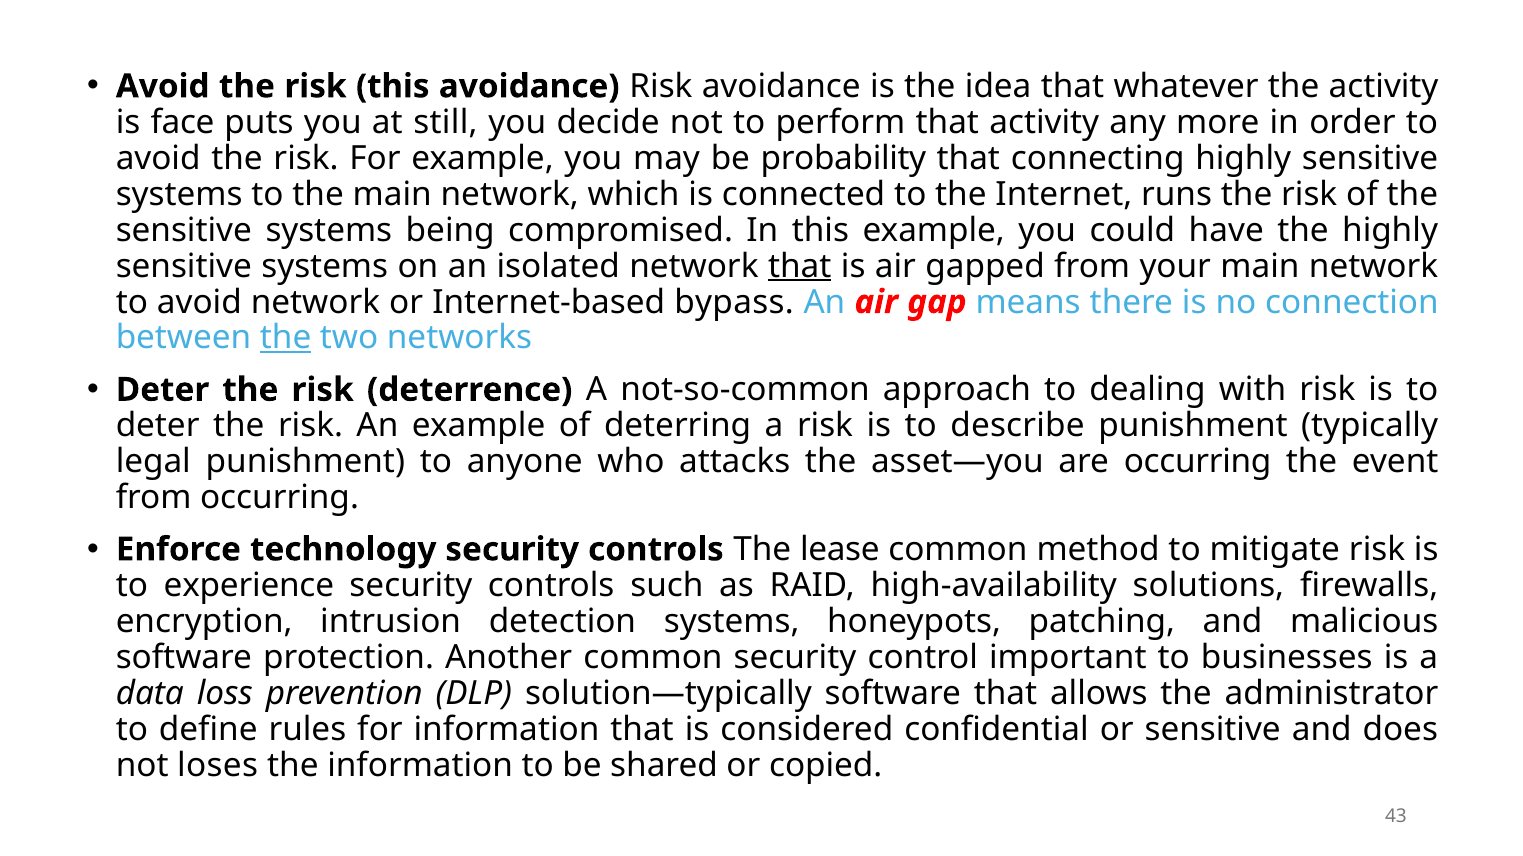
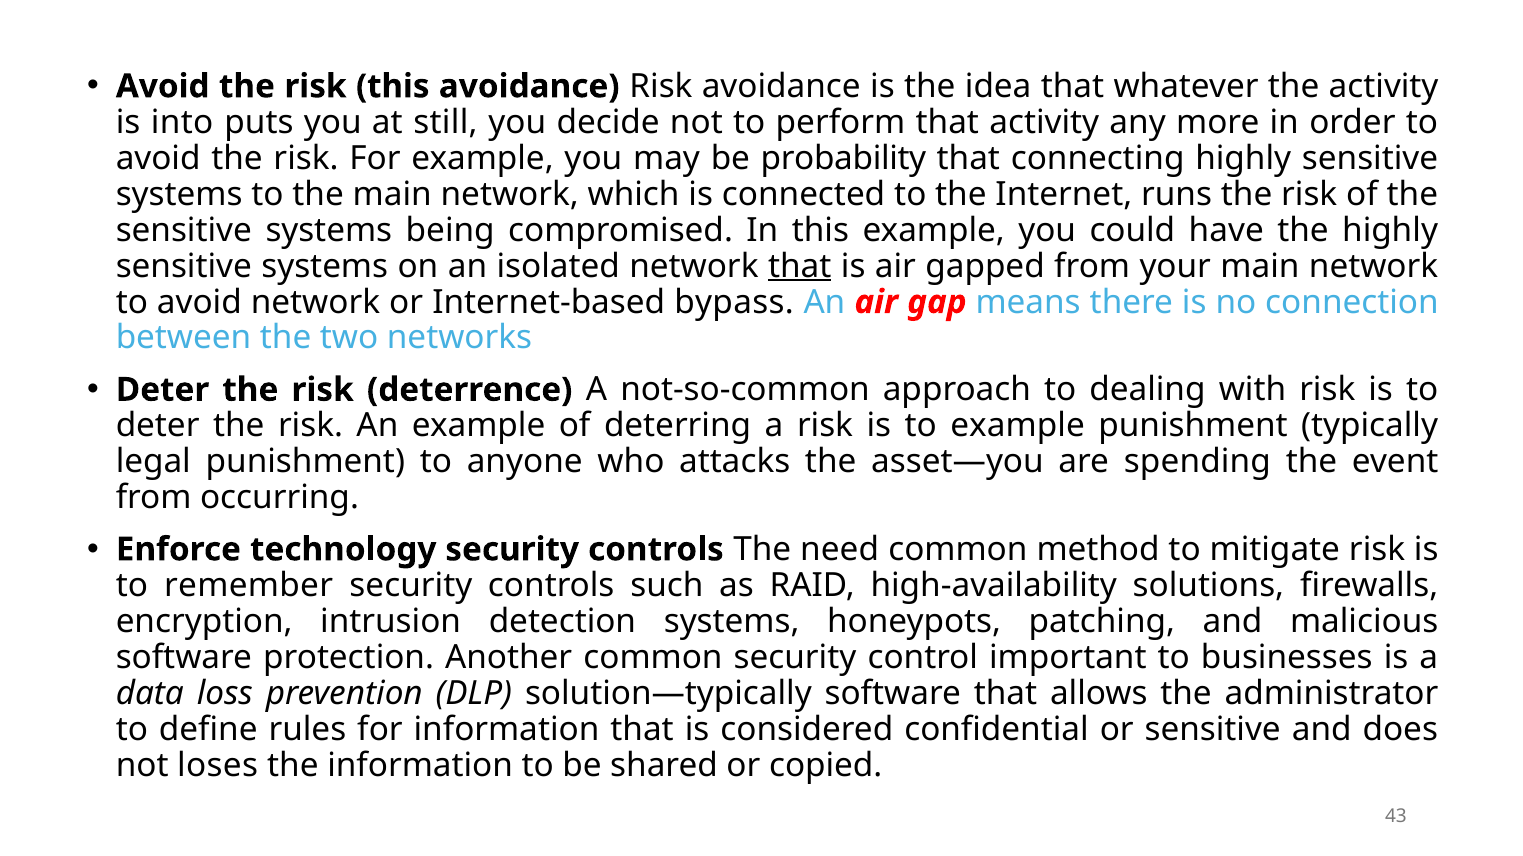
face: face -> into
the at (286, 338) underline: present -> none
to describe: describe -> example
are occurring: occurring -> spending
lease: lease -> need
experience: experience -> remember
